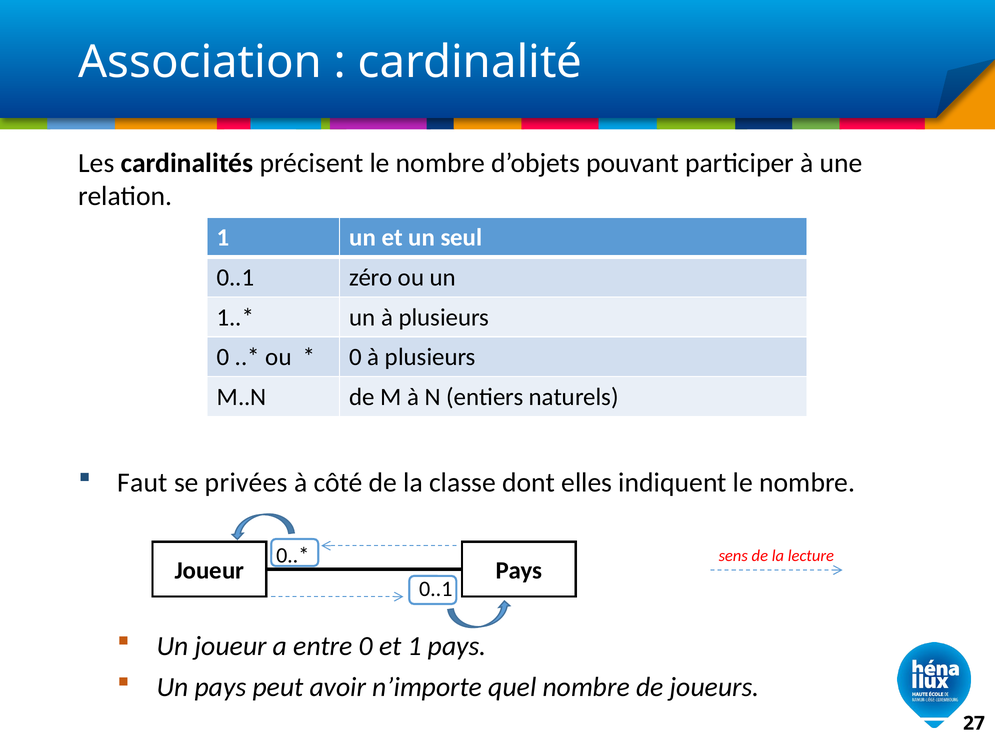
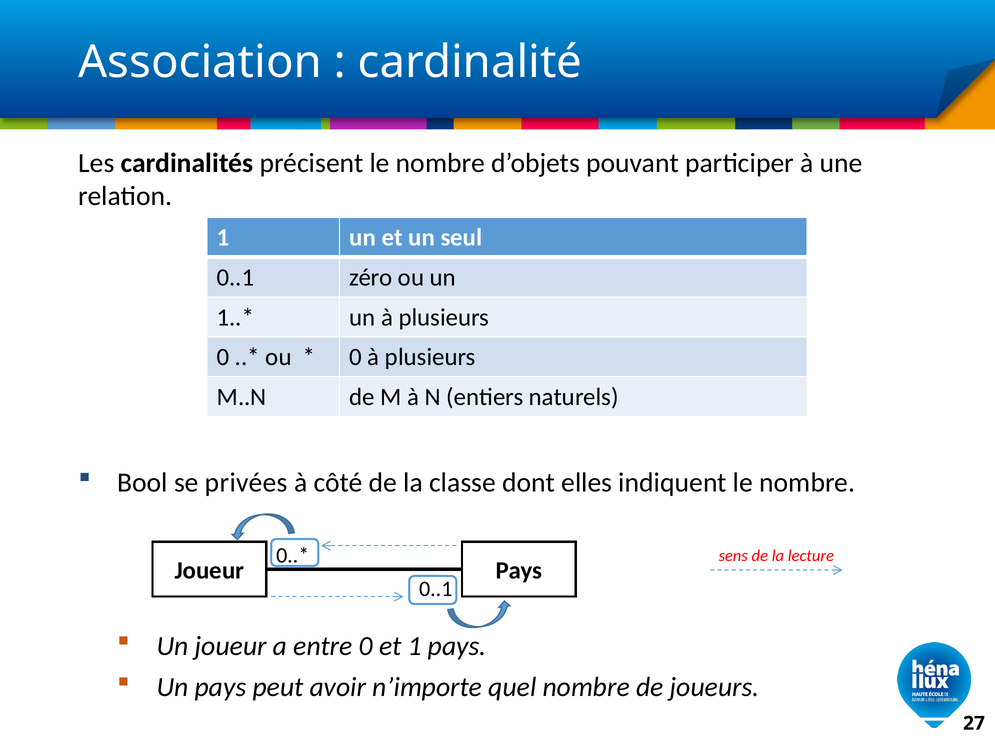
Faut: Faut -> Bool
